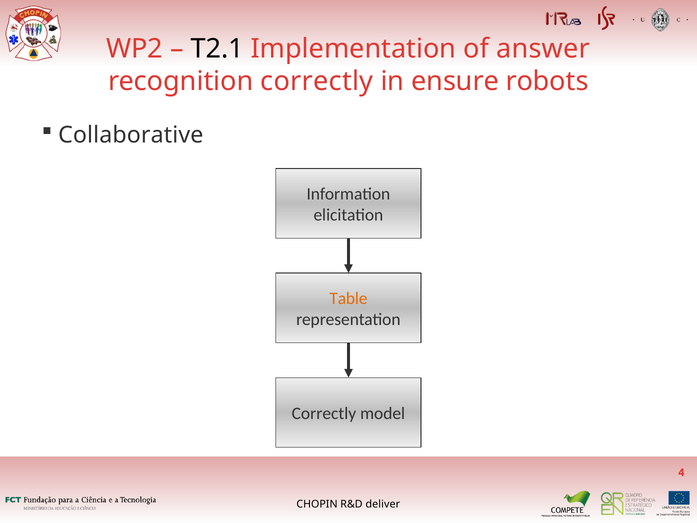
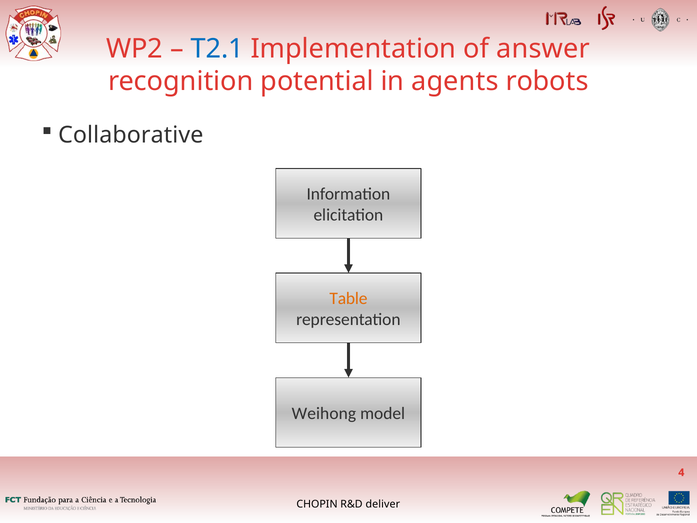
T2.1 colour: black -> blue
recognition correctly: correctly -> potential
ensure: ensure -> agents
Correctly at (324, 414): Correctly -> Weihong
